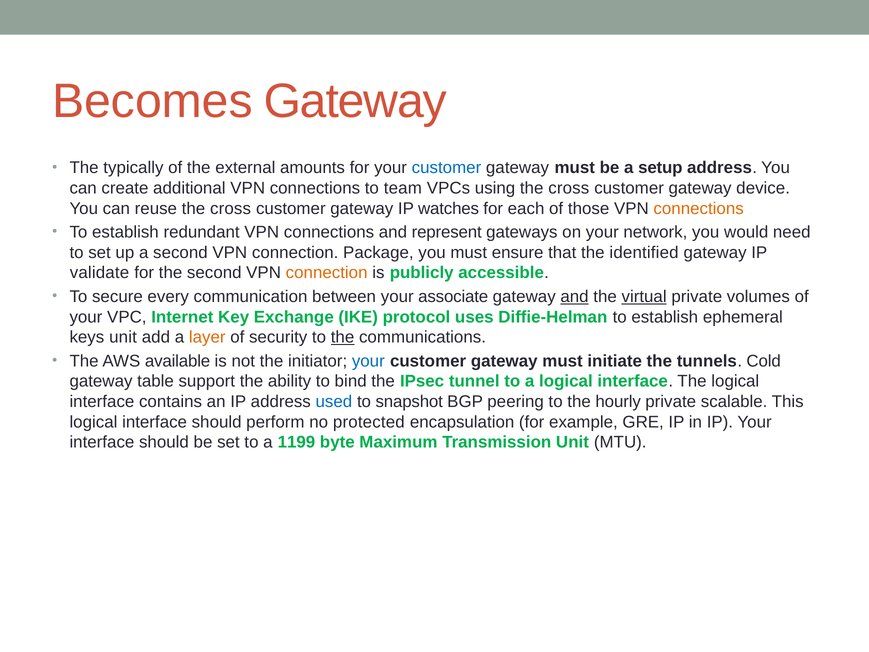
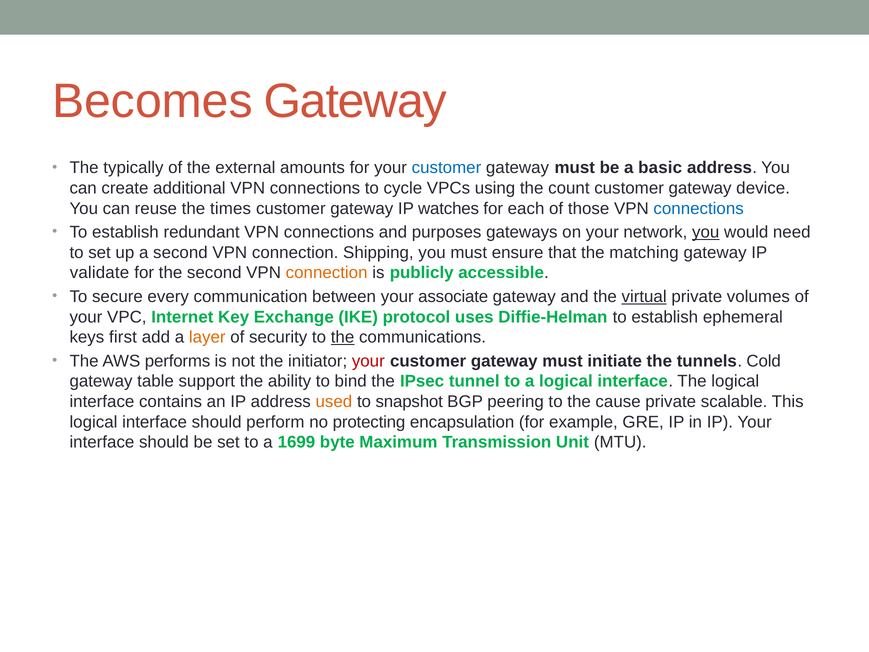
setup: setup -> basic
team: team -> cycle
using the cross: cross -> count
reuse the cross: cross -> times
connections at (699, 208) colour: orange -> blue
represent: represent -> purposes
you at (706, 232) underline: none -> present
Package: Package -> Shipping
identified: identified -> matching
and at (575, 296) underline: present -> none
keys unit: unit -> first
available: available -> performs
your at (368, 361) colour: blue -> red
used colour: blue -> orange
hourly: hourly -> cause
protected: protected -> protecting
1199: 1199 -> 1699
